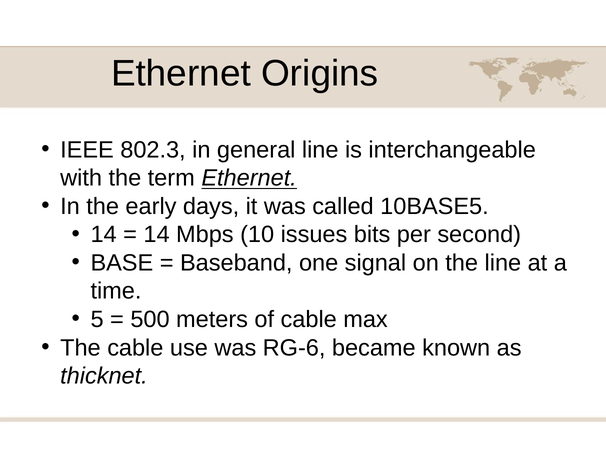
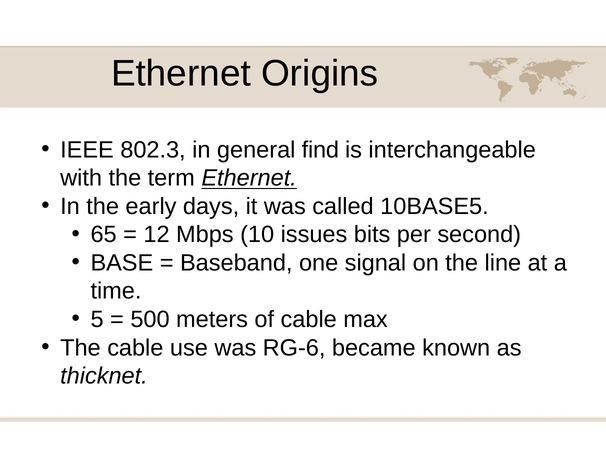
general line: line -> find
14 at (104, 235): 14 -> 65
14 at (157, 235): 14 -> 12
